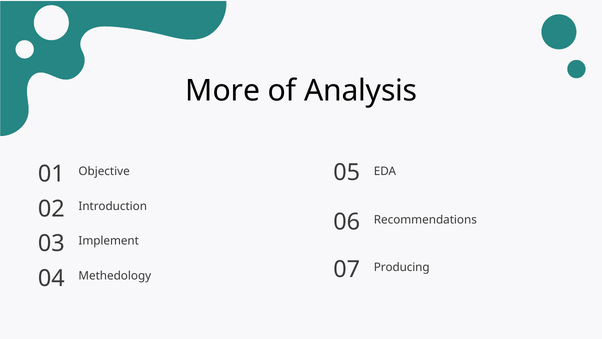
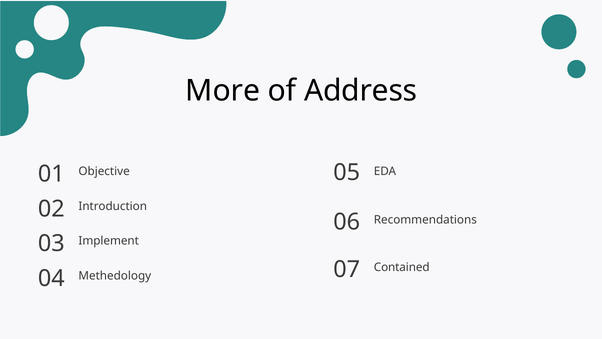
Analysis: Analysis -> Address
Producing: Producing -> Contained
